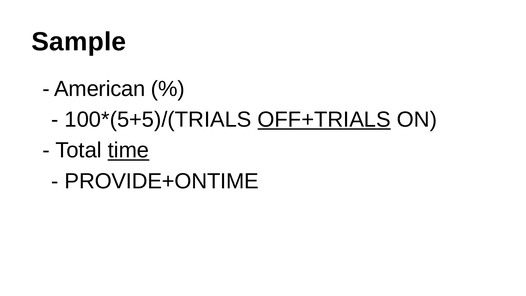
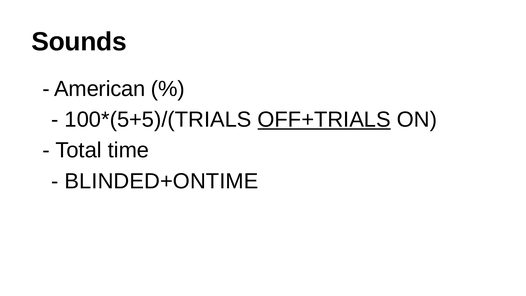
Sample: Sample -> Sounds
time underline: present -> none
PROVIDE+ONTIME: PROVIDE+ONTIME -> BLINDED+ONTIME
